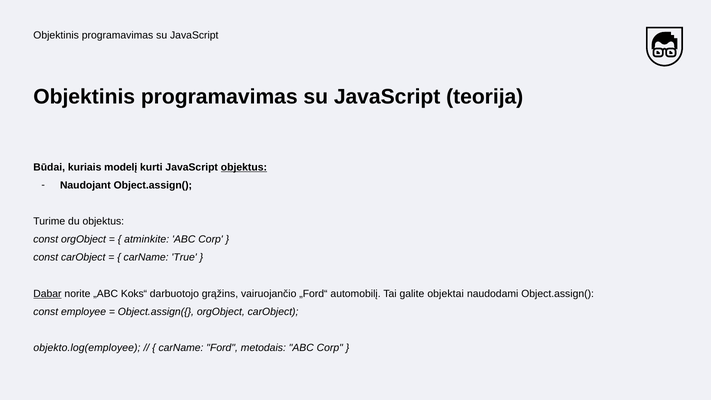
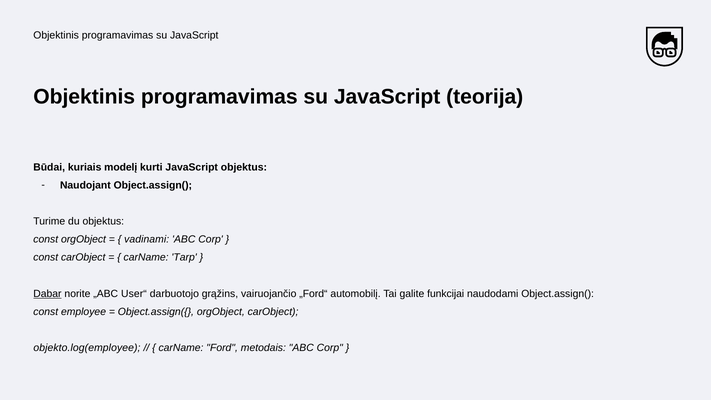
objektus at (244, 167) underline: present -> none
atminkite: atminkite -> vadinami
True: True -> Tarp
Koks“: Koks“ -> User“
objektai: objektai -> funkcijai
